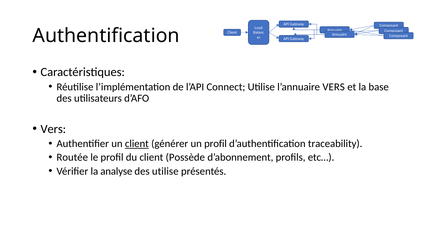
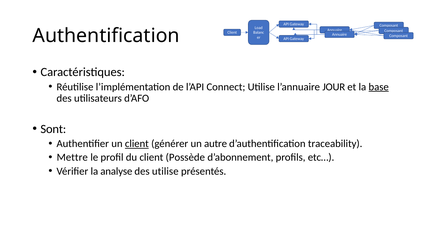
l’annuaire VERS: VERS -> JOUR
base underline: none -> present
Vers at (53, 129): Vers -> Sont
un profil: profil -> autre
Routée: Routée -> Mettre
